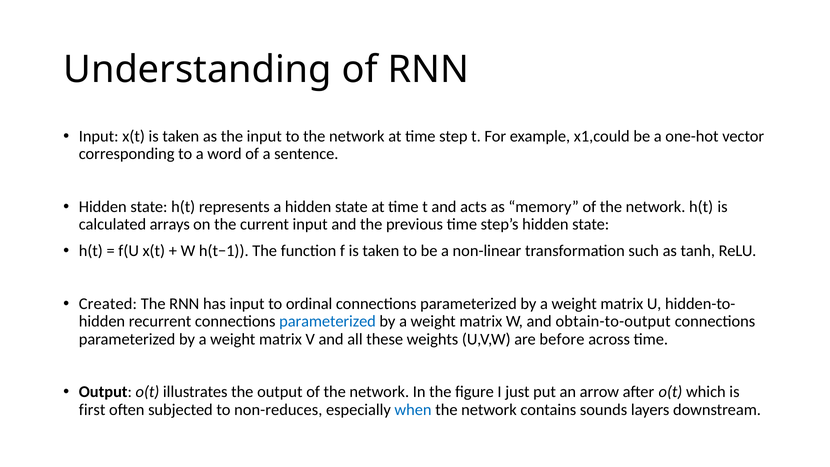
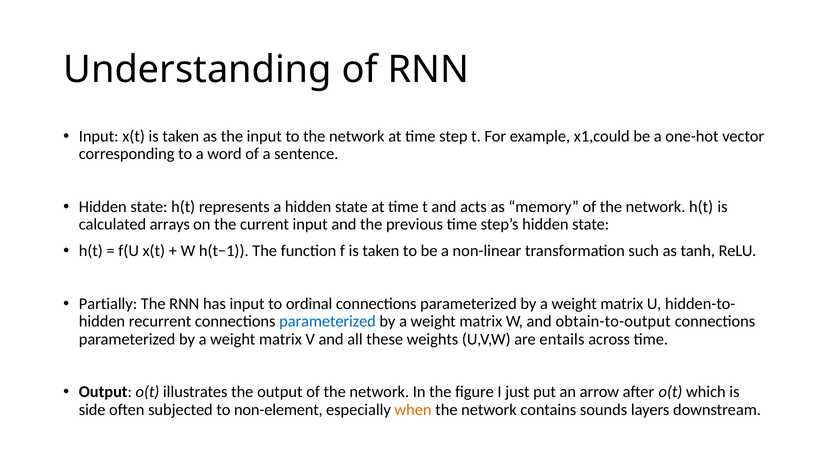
Created: Created -> Partially
before: before -> entails
first: first -> side
non-reduces: non-reduces -> non-element
when colour: blue -> orange
